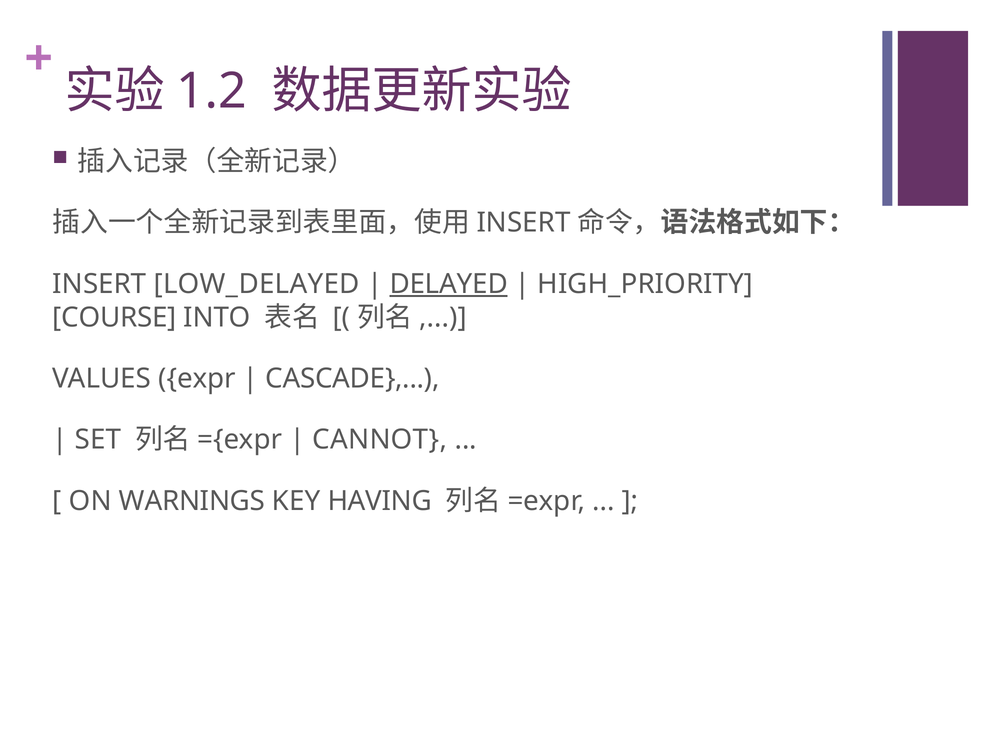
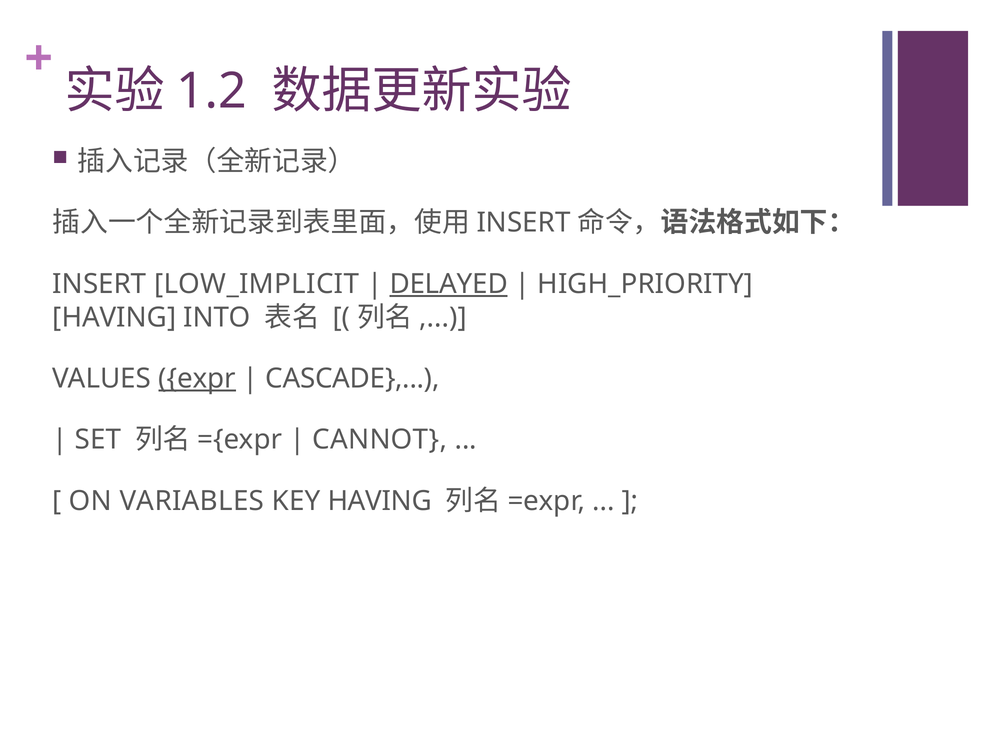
LOW_DELAYED: LOW_DELAYED -> LOW_IMPLICIT
COURSE at (114, 317): COURSE -> HAVING
expr underline: none -> present
WARNINGS: WARNINGS -> VARIABLES
